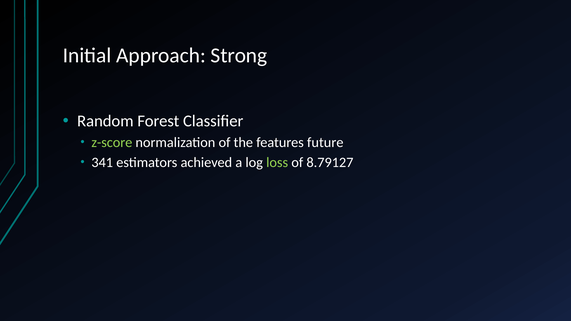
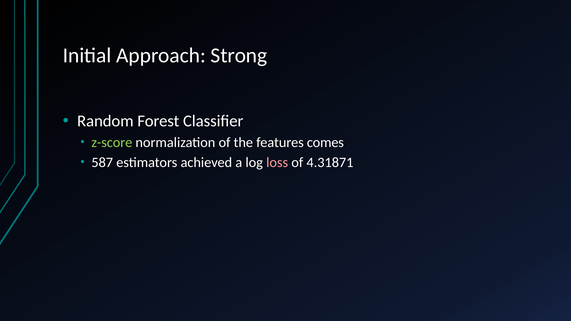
future: future -> comes
341: 341 -> 587
loss colour: light green -> pink
8.79127: 8.79127 -> 4.31871
